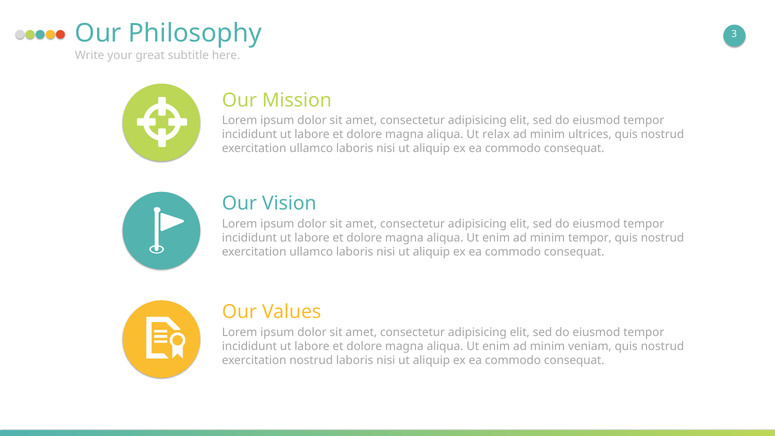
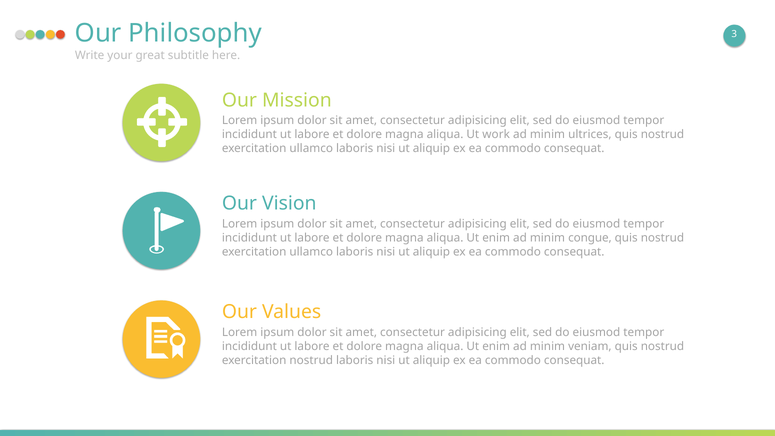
relax: relax -> work
minim tempor: tempor -> congue
